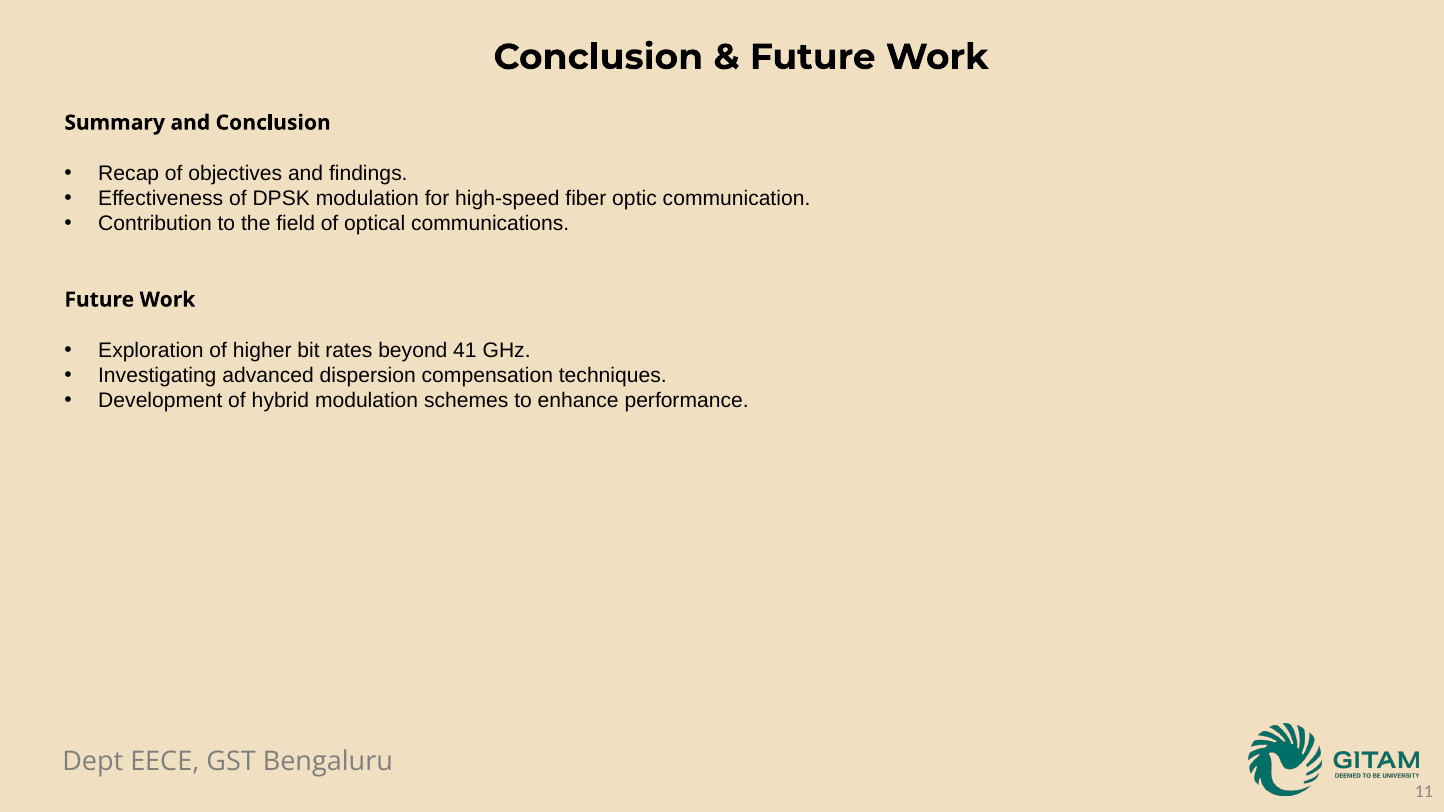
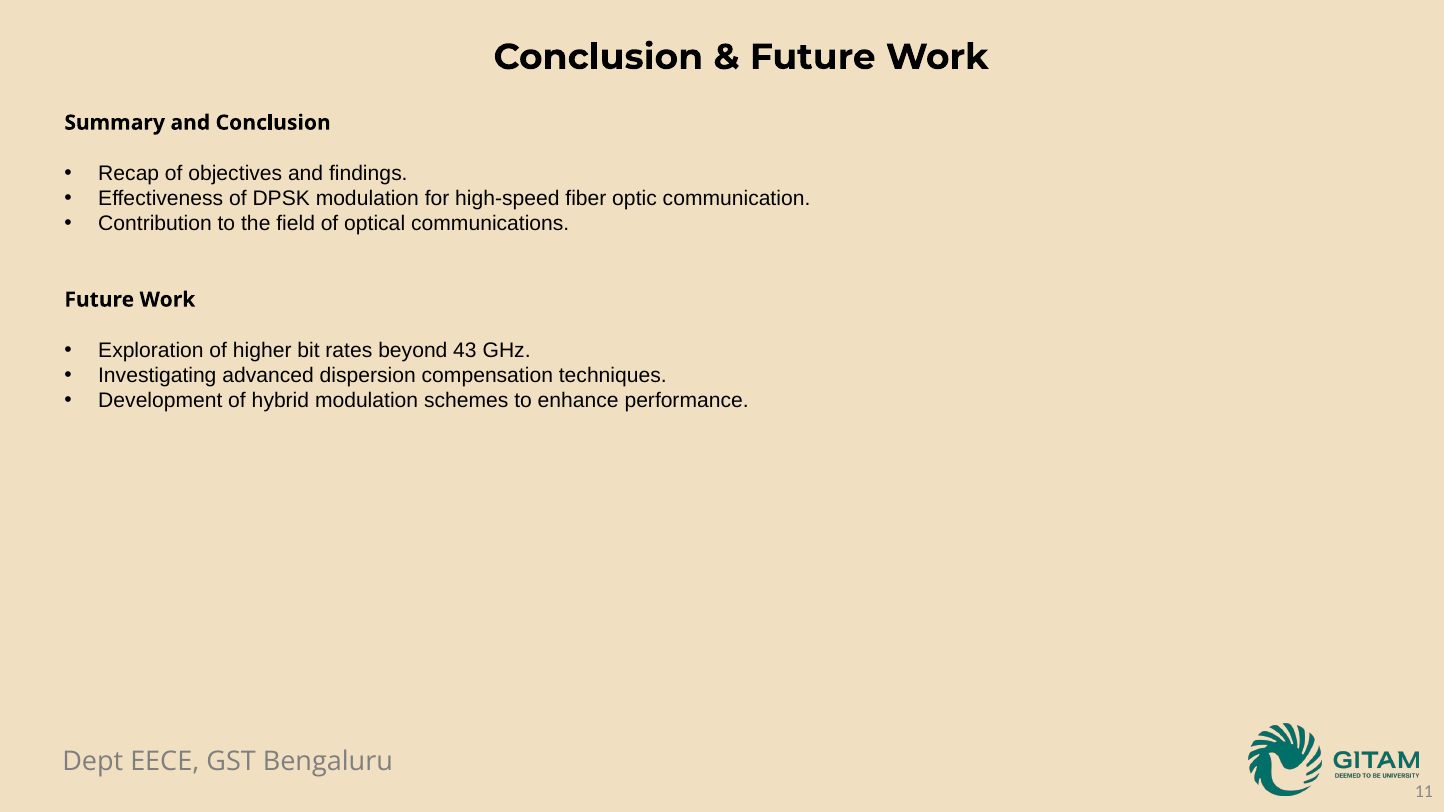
41: 41 -> 43
